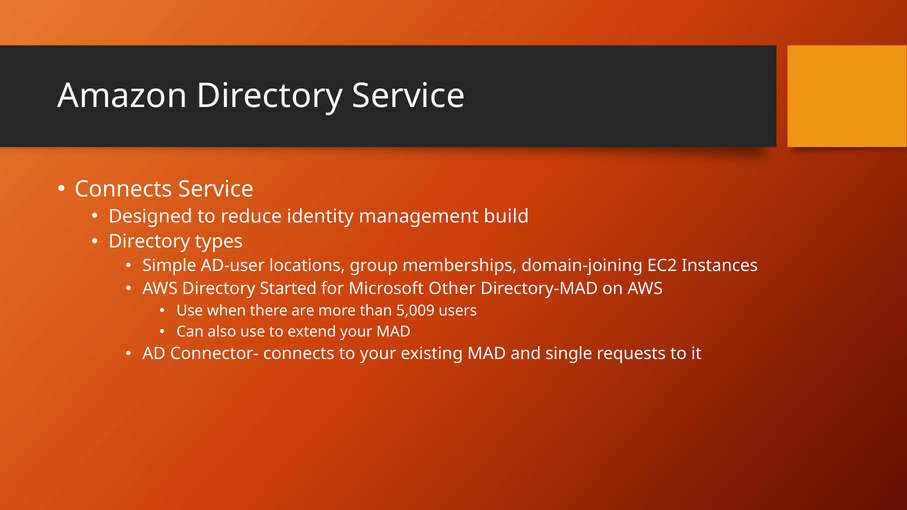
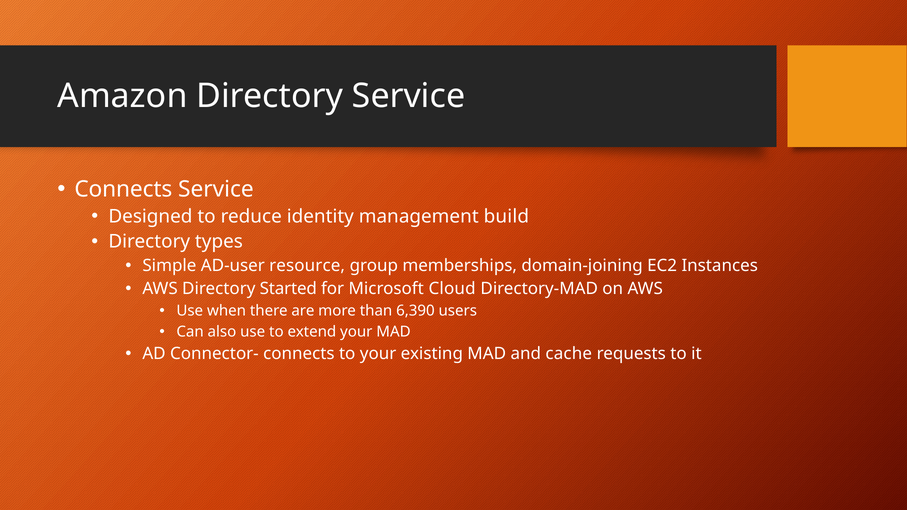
locations: locations -> resource
Other: Other -> Cloud
5,009: 5,009 -> 6,390
single: single -> cache
